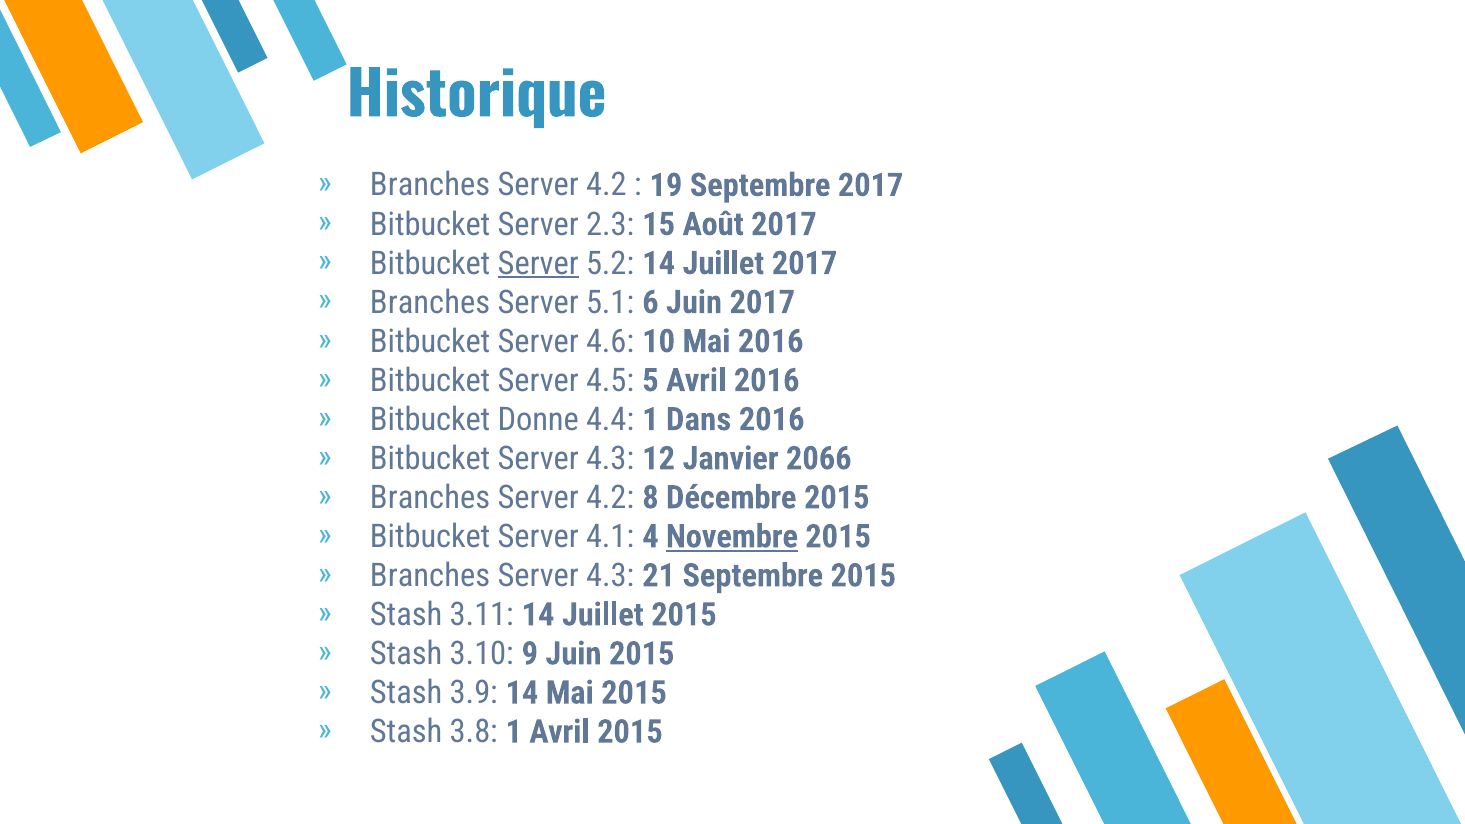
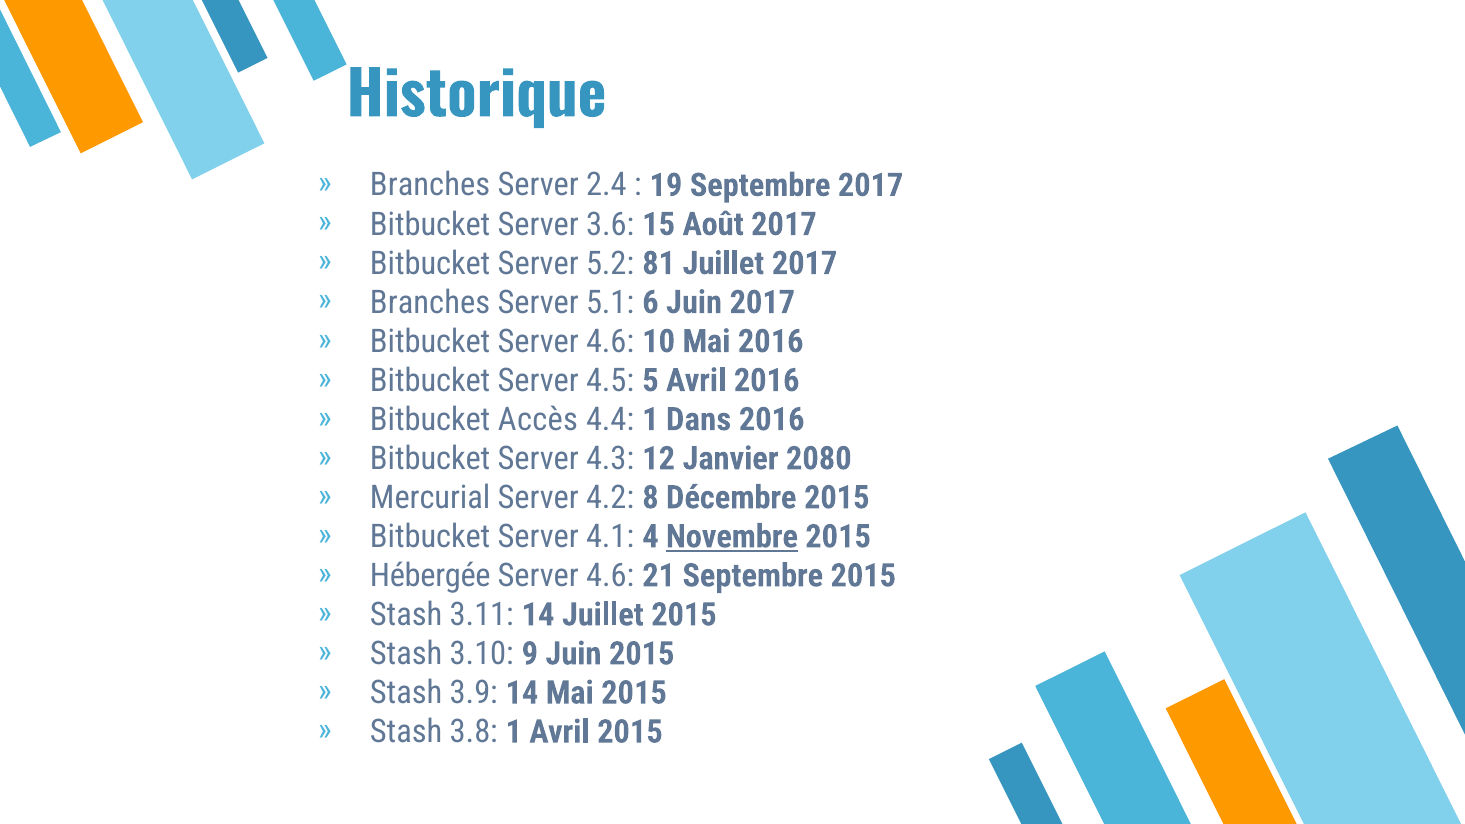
4.2 at (606, 185): 4.2 -> 2.4
2.3: 2.3 -> 3.6
Server at (538, 263) underline: present -> none
5.2 14: 14 -> 81
Donne: Donne -> Accès
2066: 2066 -> 2080
Branches at (430, 498): Branches -> Mercurial
Branches at (430, 576): Branches -> Hébergée
4.3 at (610, 576): 4.3 -> 4.6
